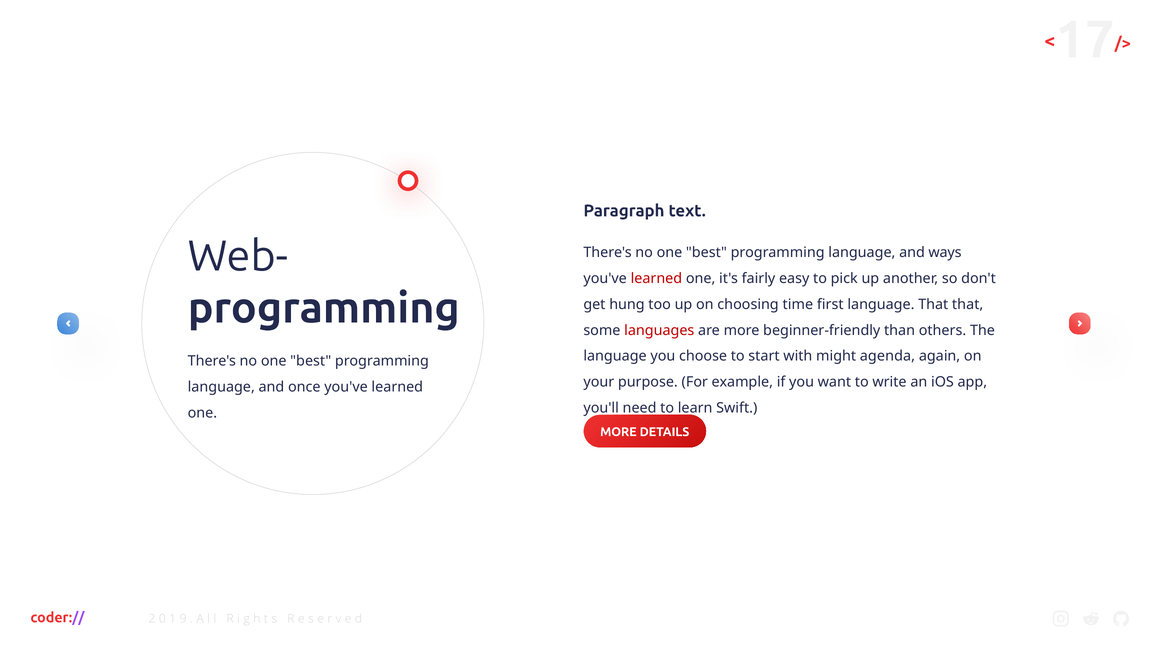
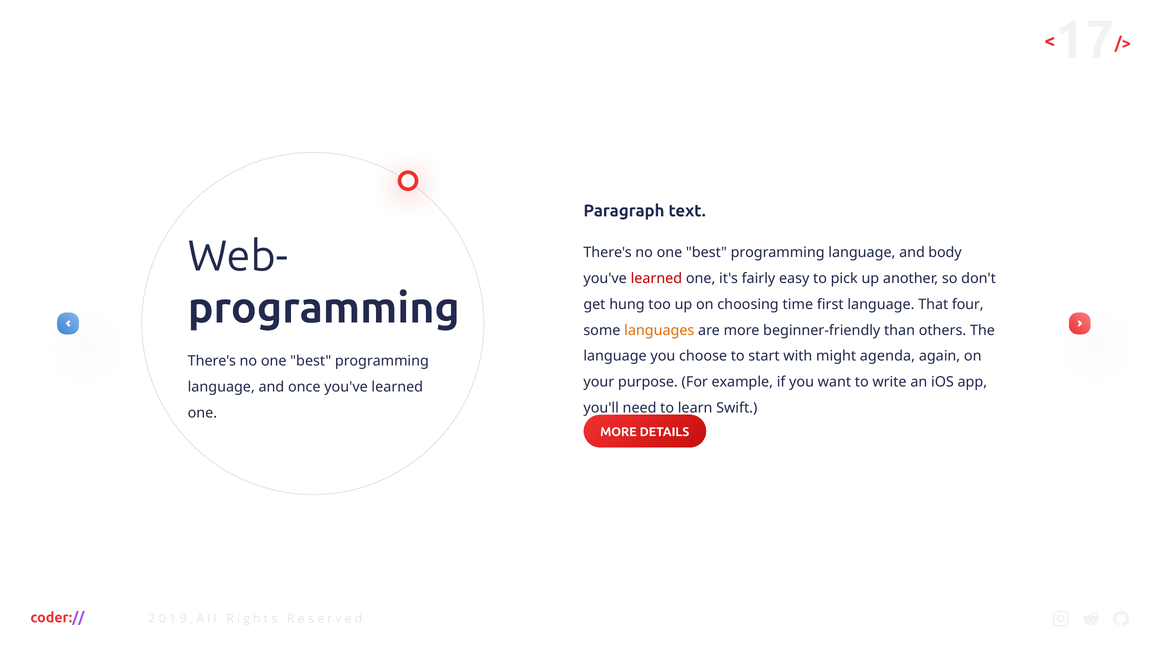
ways: ways -> body
That that: that -> four
languages colour: red -> orange
